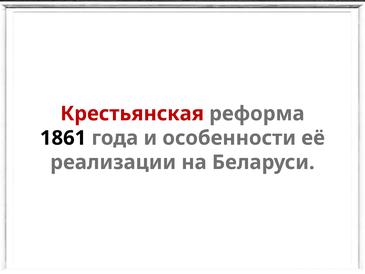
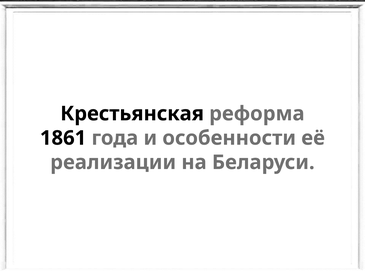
Крестьянская colour: red -> black
